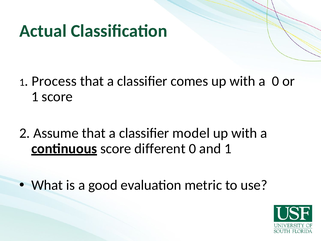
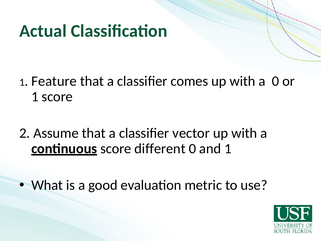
Process: Process -> Feature
model: model -> vector
